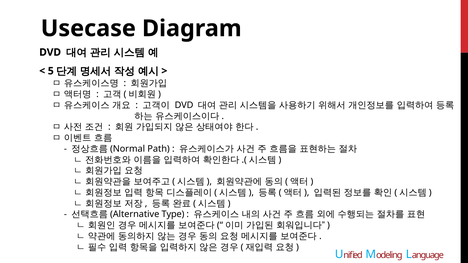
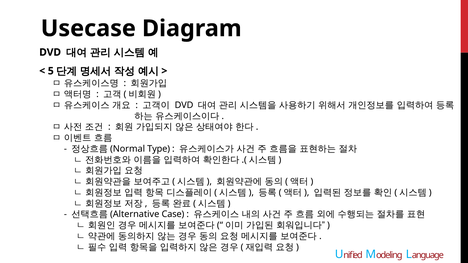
Path: Path -> Type
Type: Type -> Case
